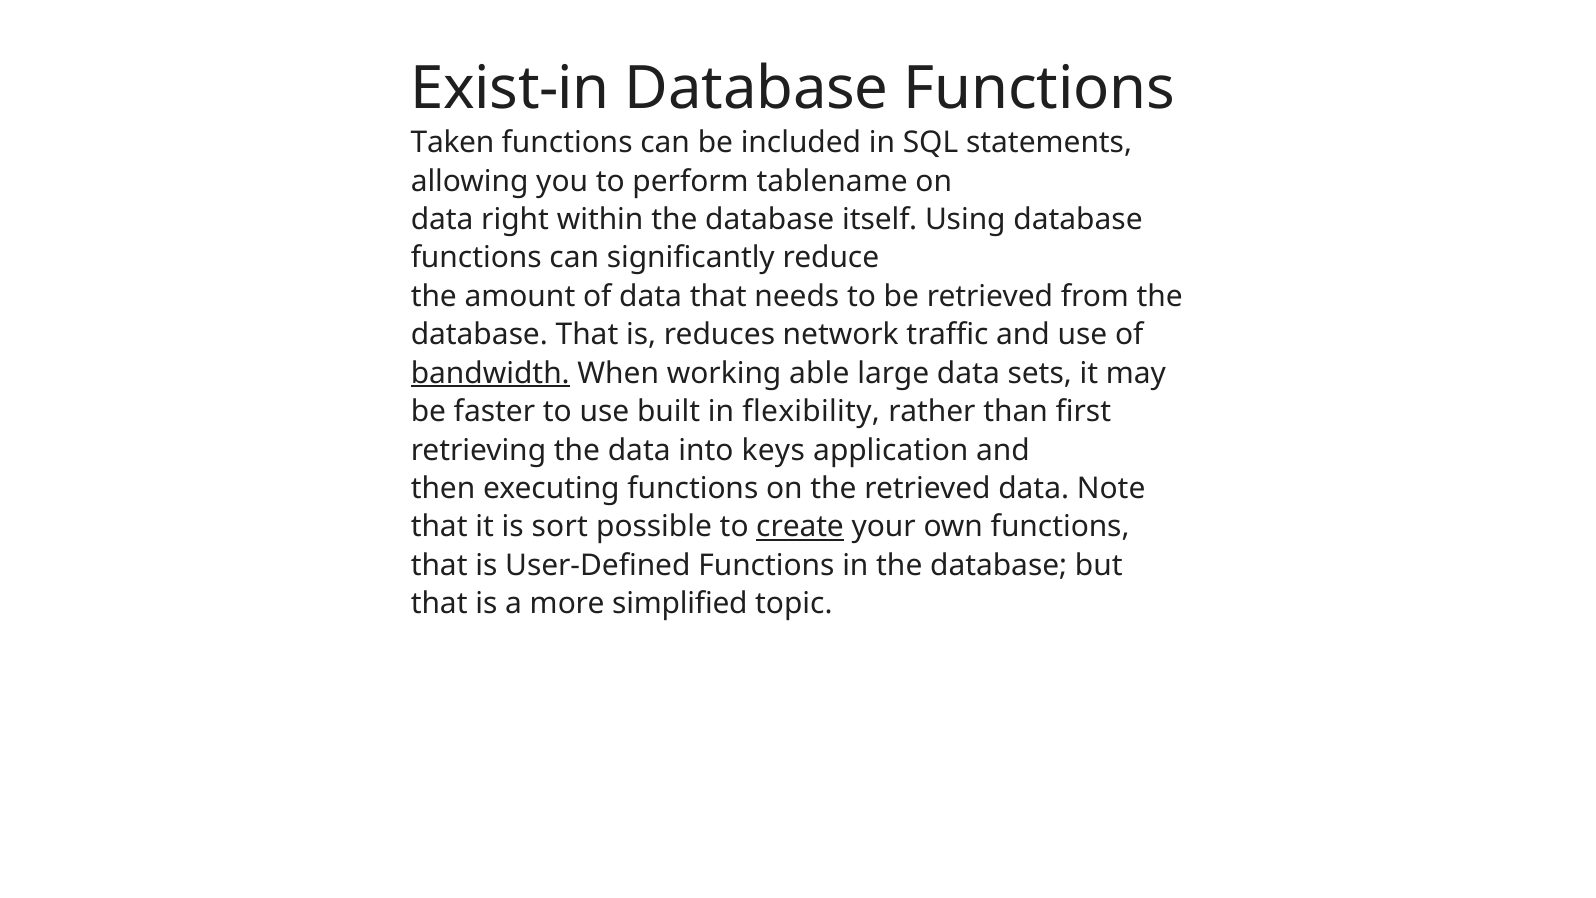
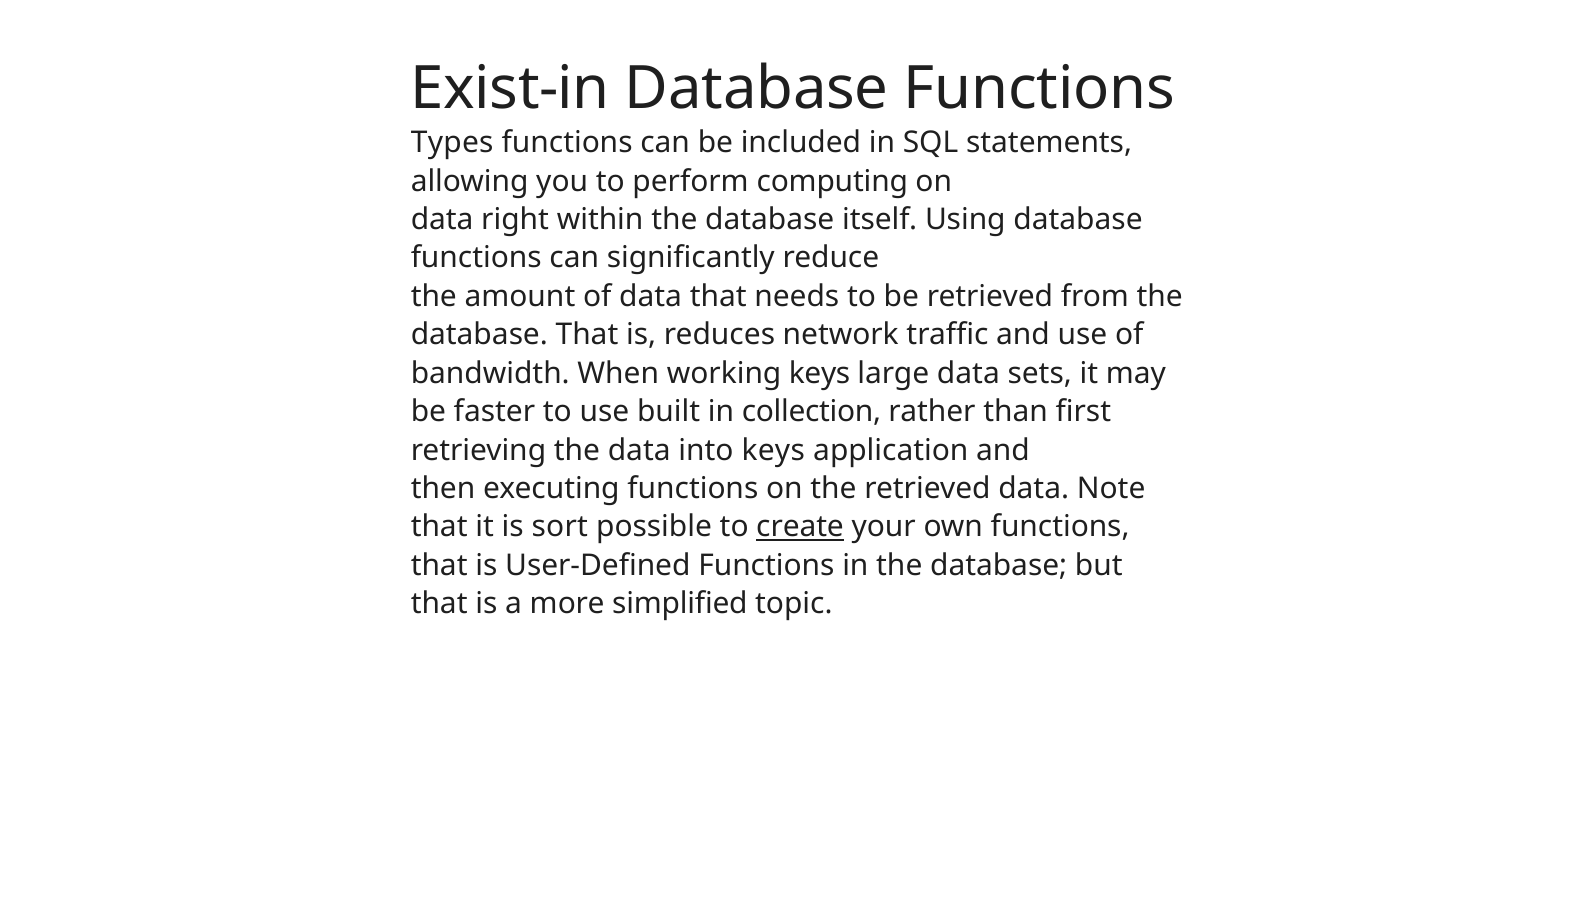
Taken: Taken -> Types
tablename: tablename -> computing
bandwidth underline: present -> none
working able: able -> keys
flexibility: flexibility -> collection
